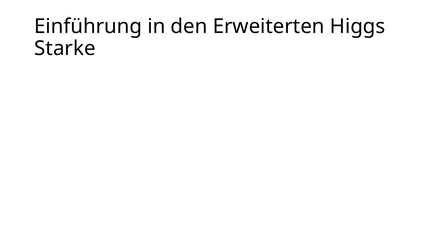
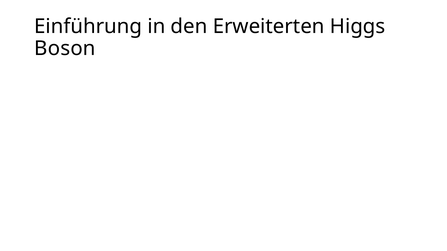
Starke: Starke -> Boson
